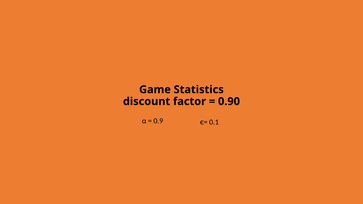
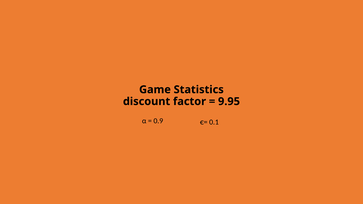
0.90: 0.90 -> 9.95
